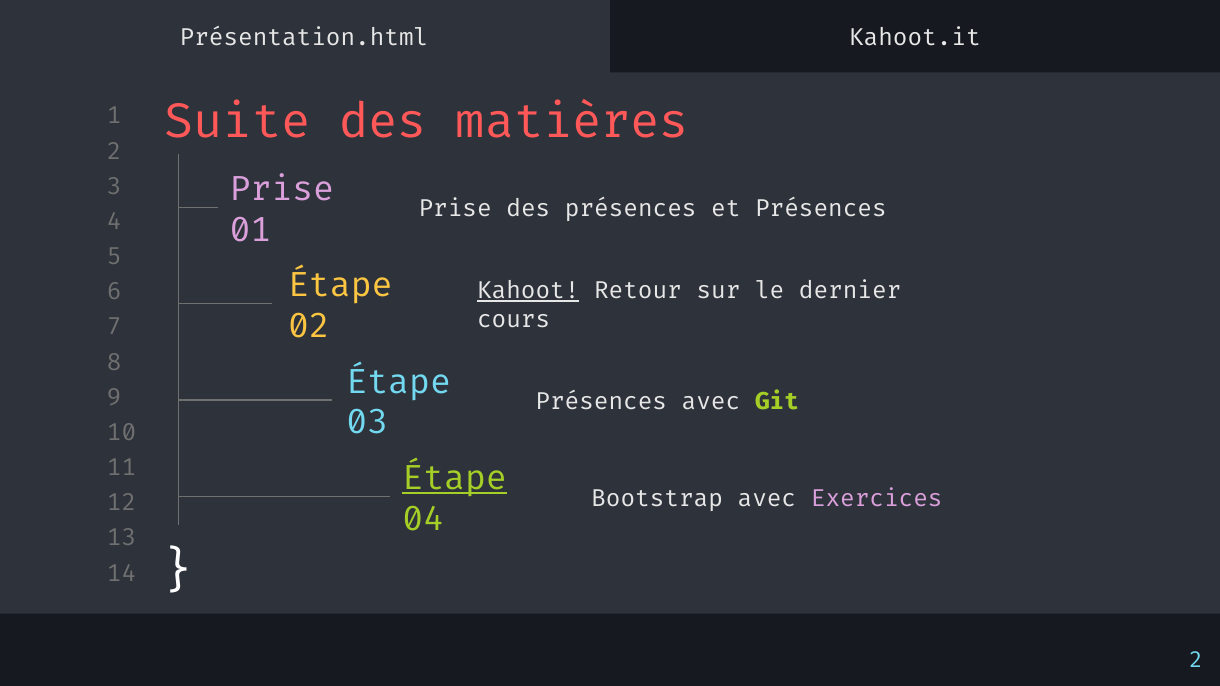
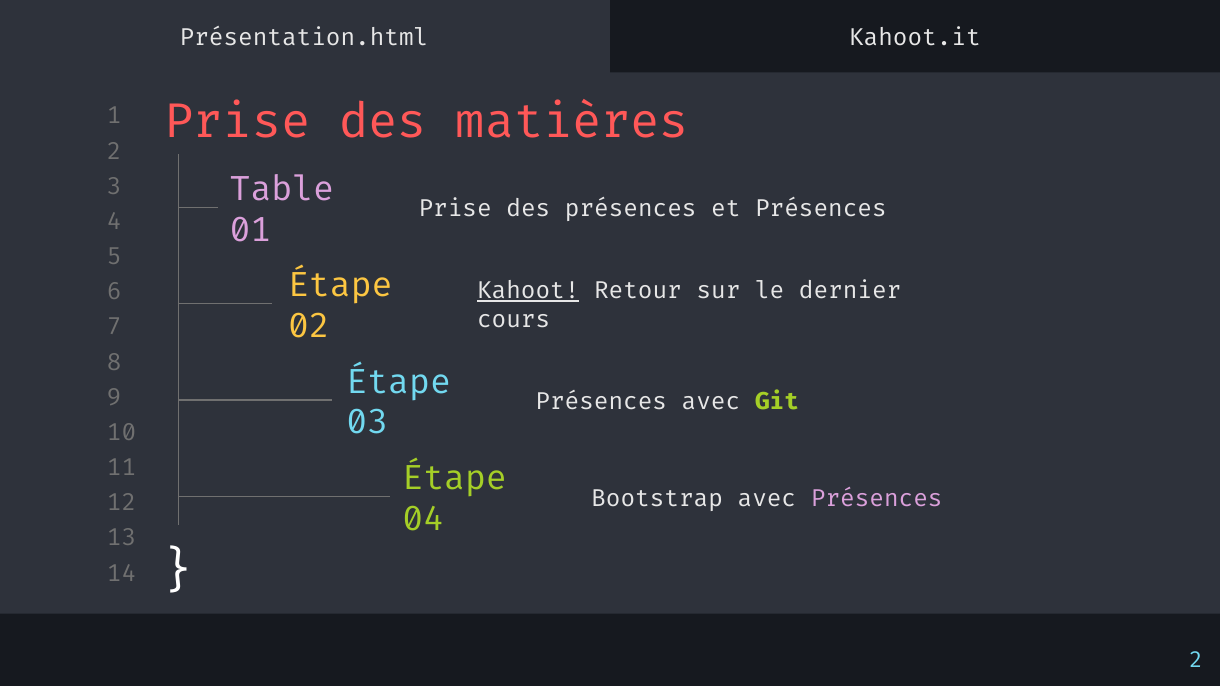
Suite at (238, 122): Suite -> Prise
Prise at (282, 189): Prise -> Table
Étape at (455, 478) underline: present -> none
avec Exercices: Exercices -> Présences
